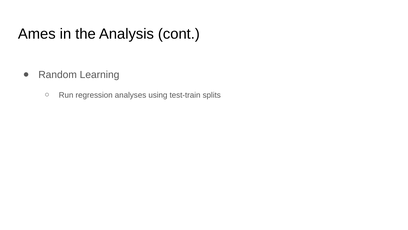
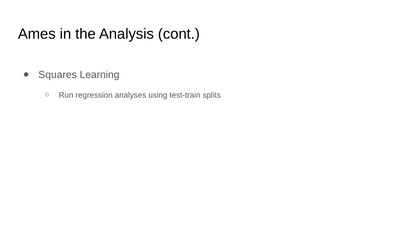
Random: Random -> Squares
